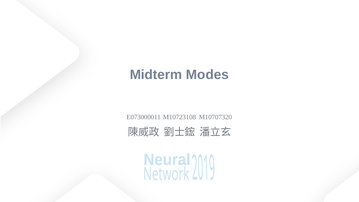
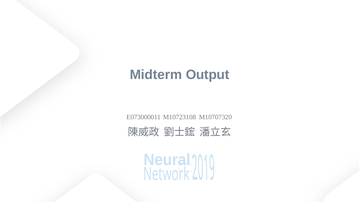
Modes: Modes -> Output
